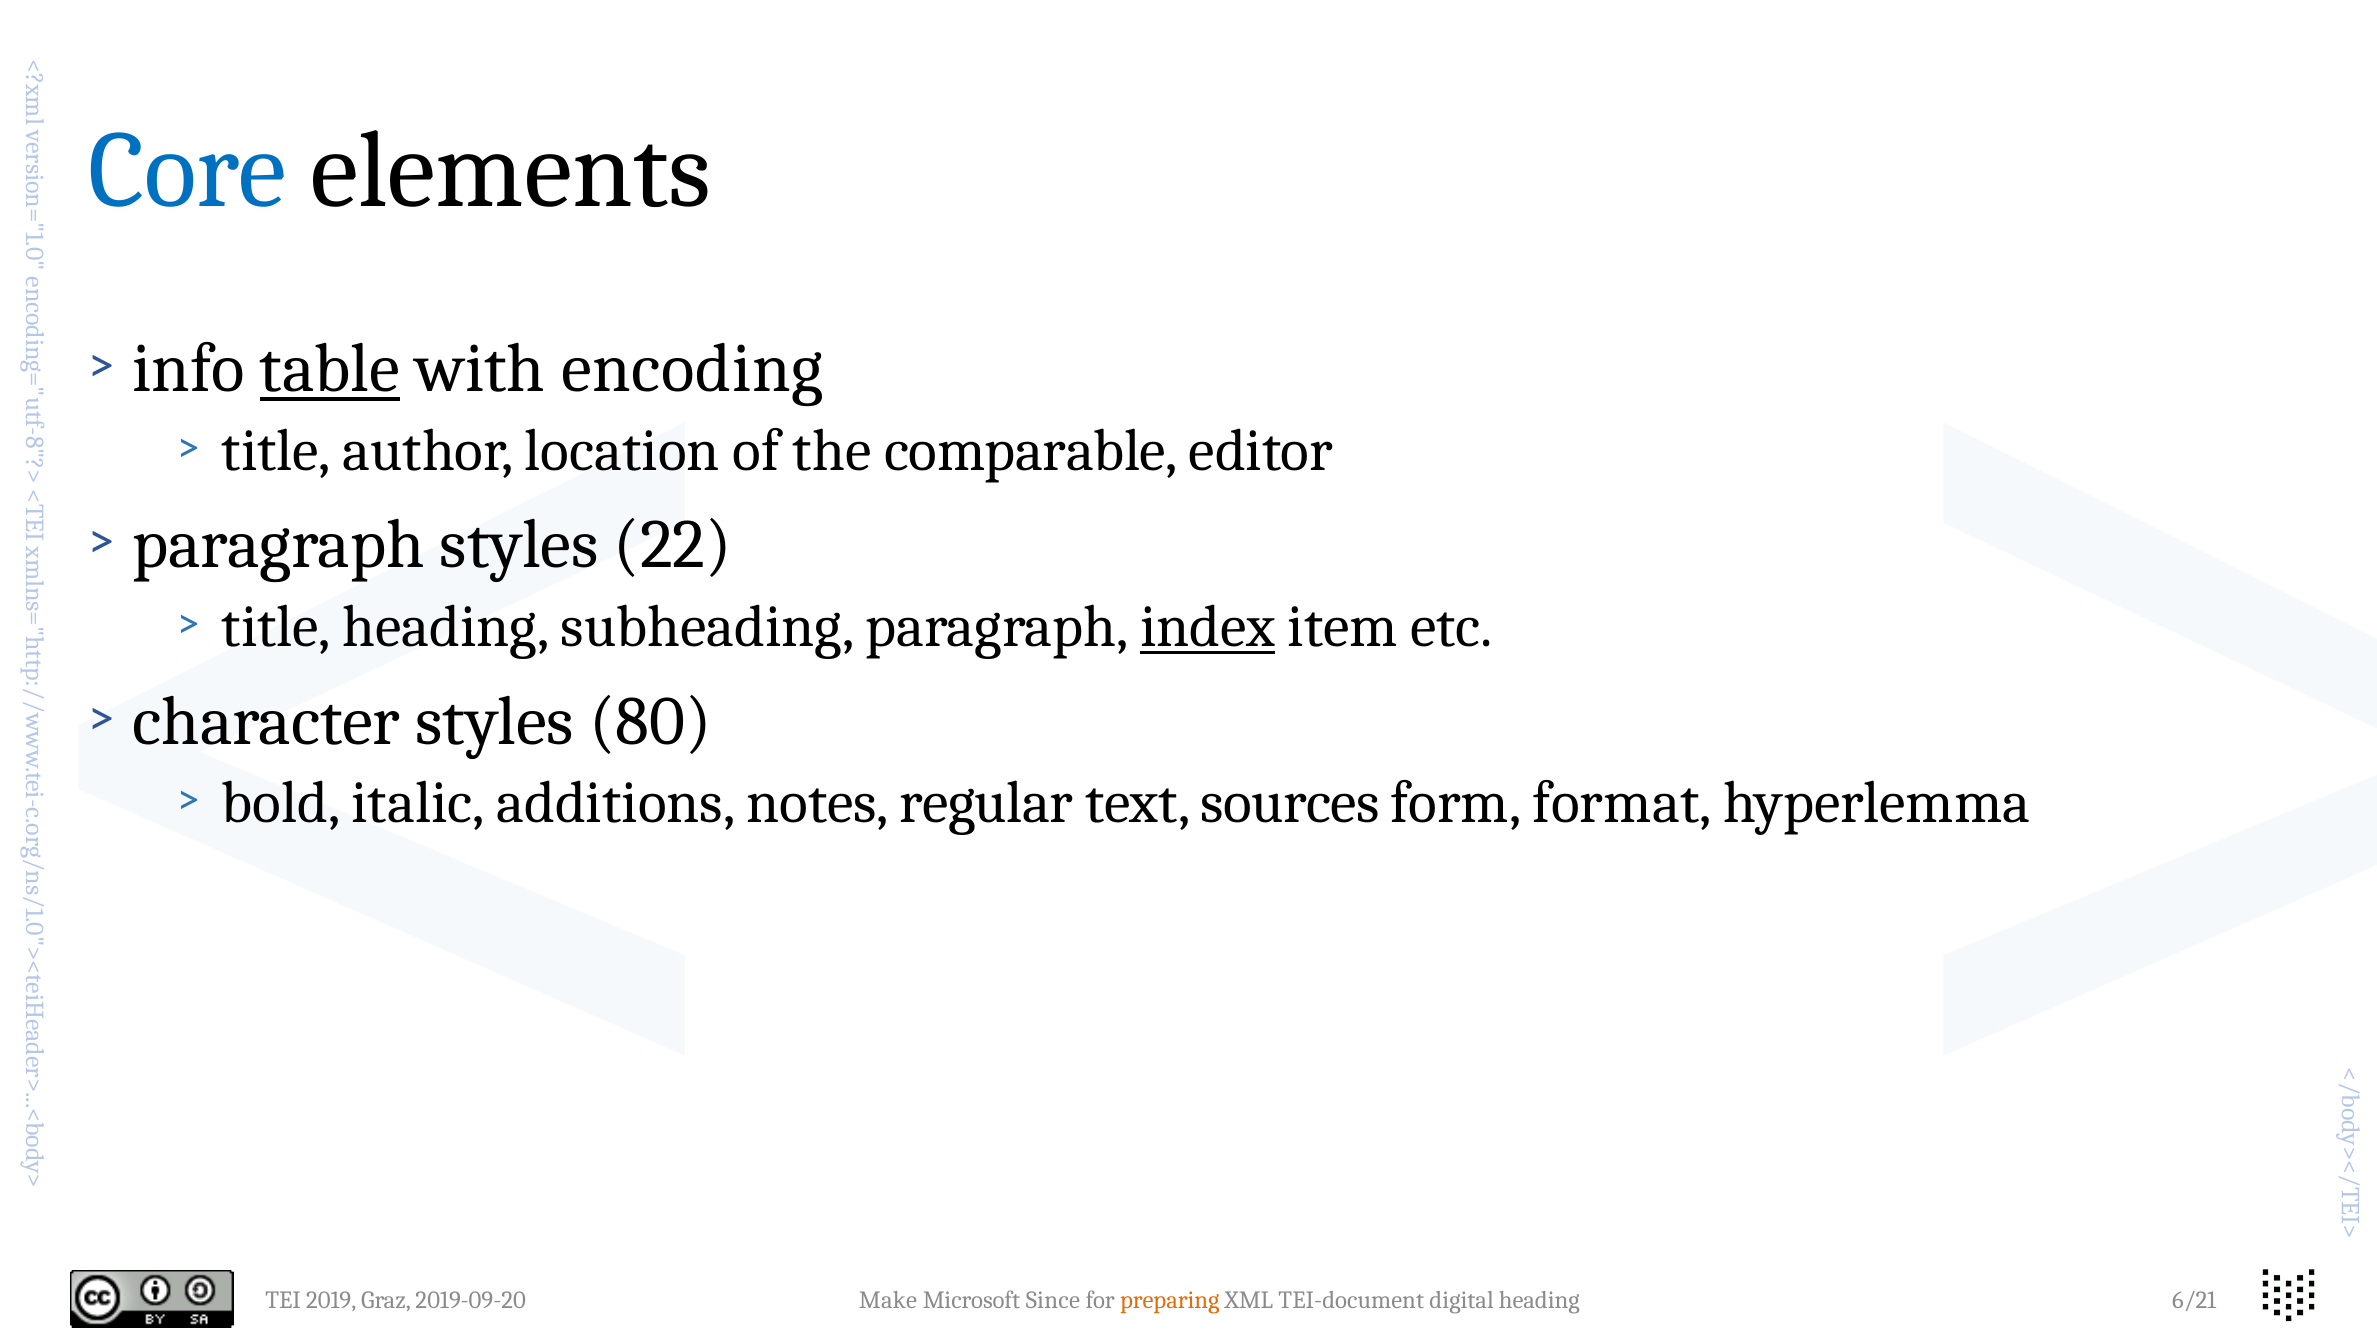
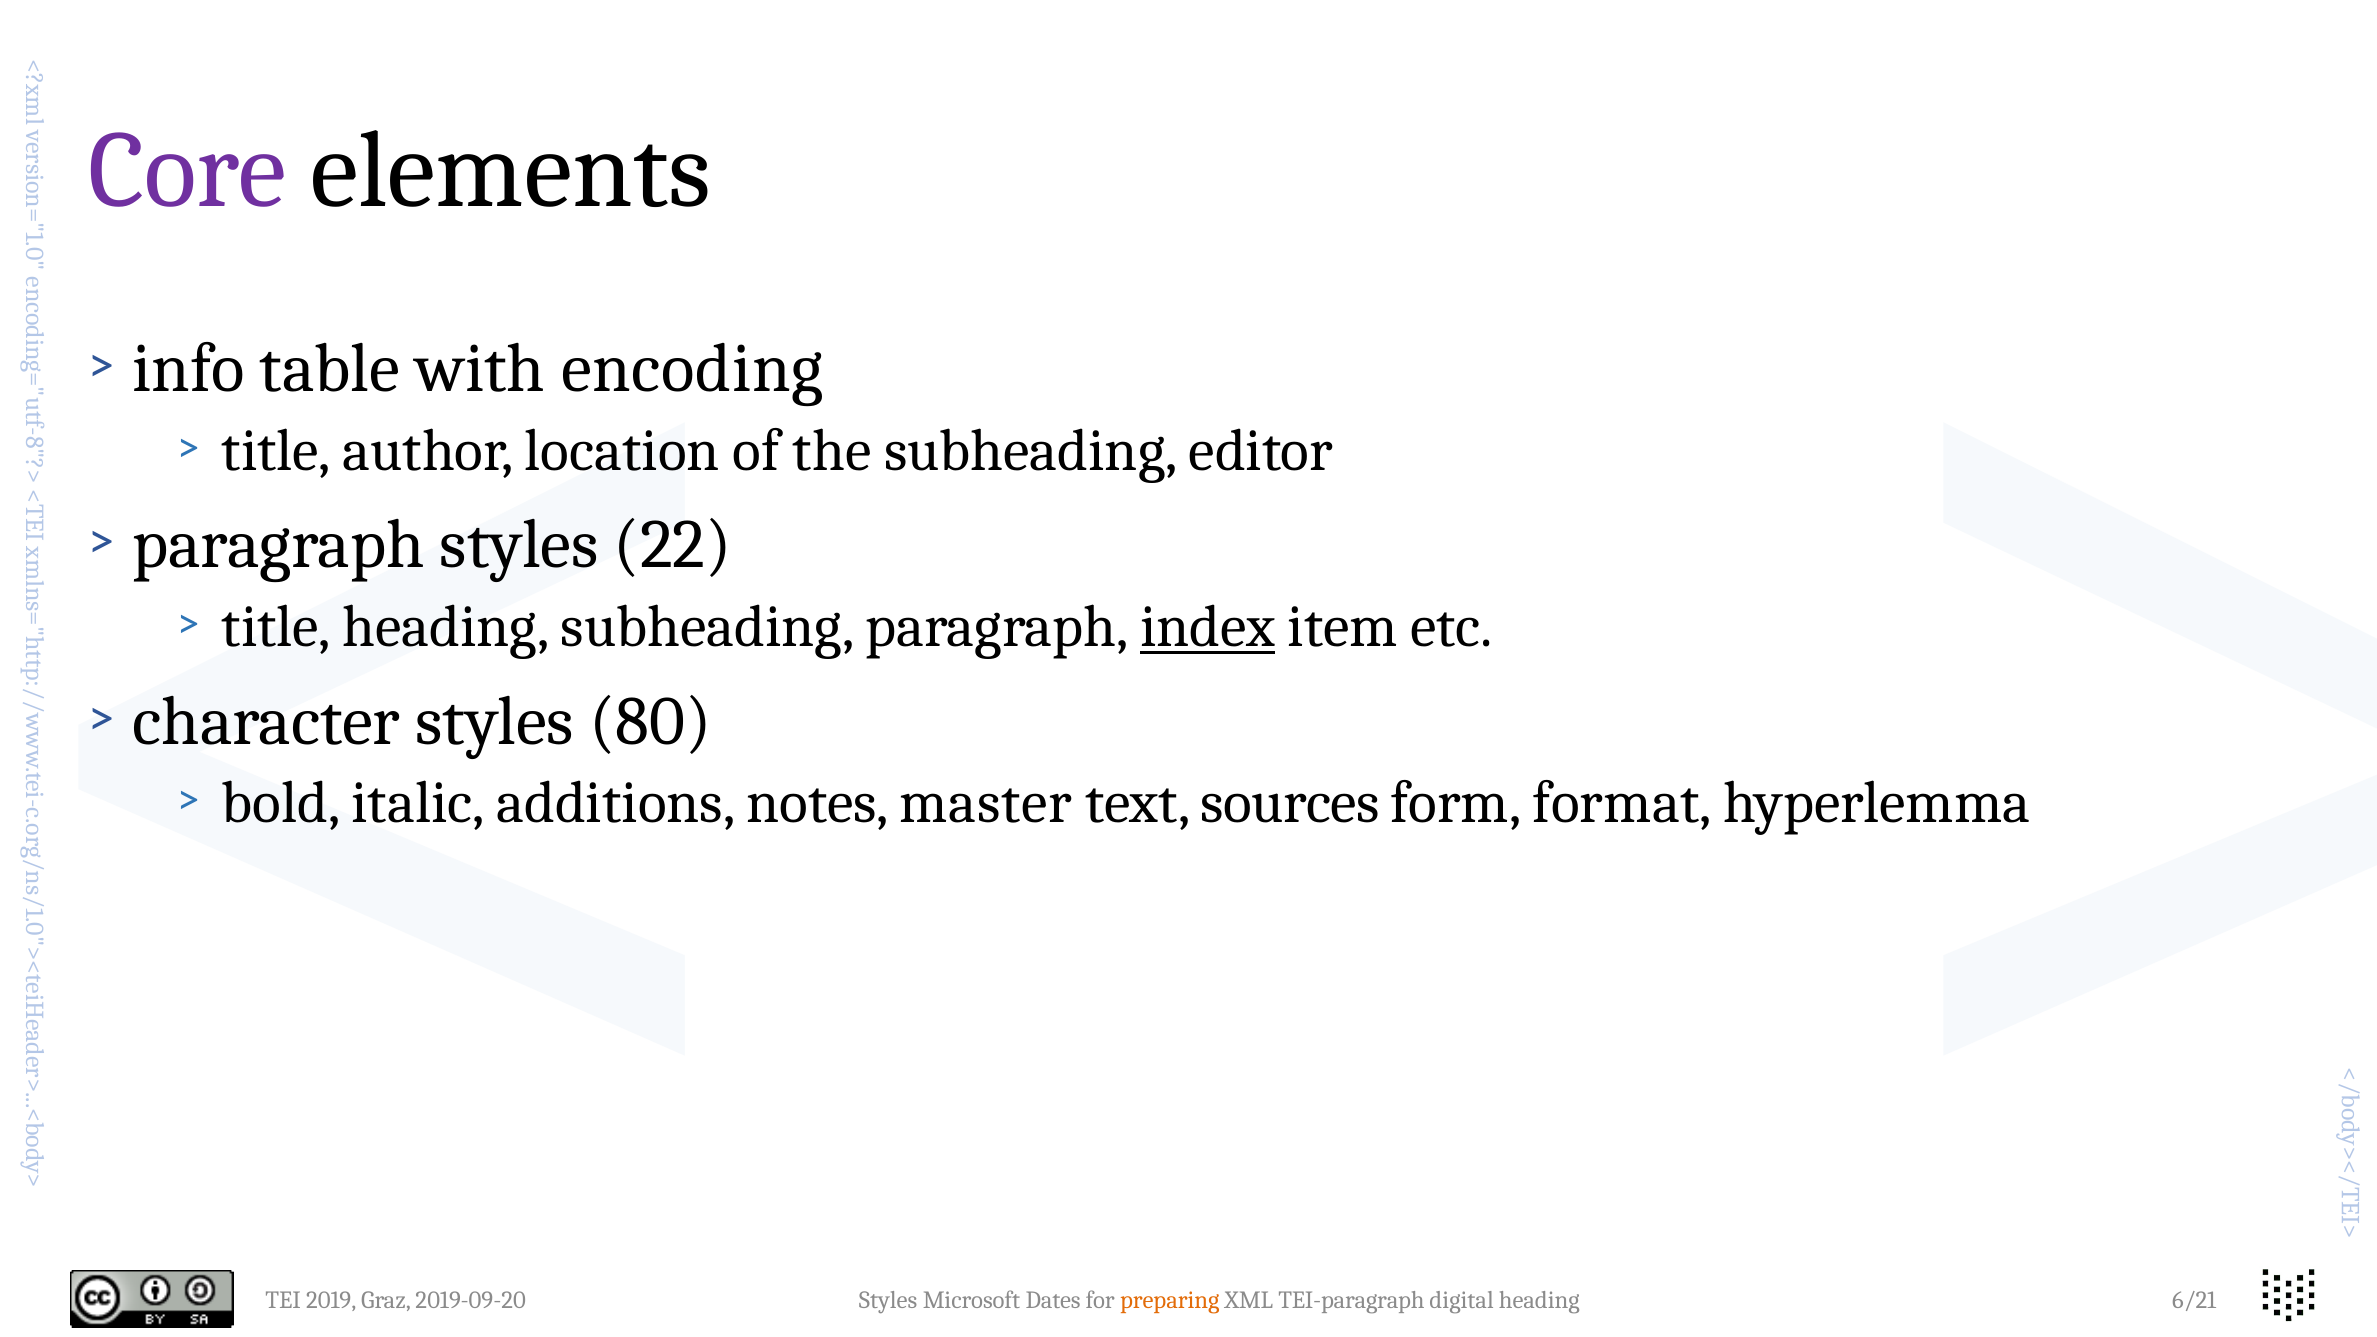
Core colour: blue -> purple
table underline: present -> none
the comparable: comparable -> subheading
regular: regular -> master
Make at (888, 1301): Make -> Styles
Since: Since -> Dates
TEI-document: TEI-document -> TEI-paragraph
